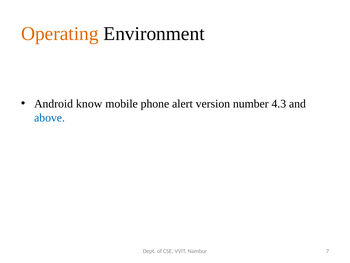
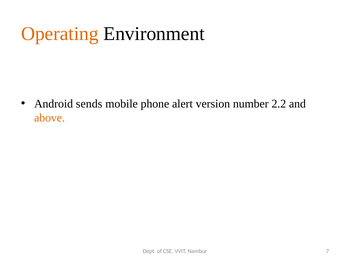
know: know -> sends
4.3: 4.3 -> 2.2
above colour: blue -> orange
